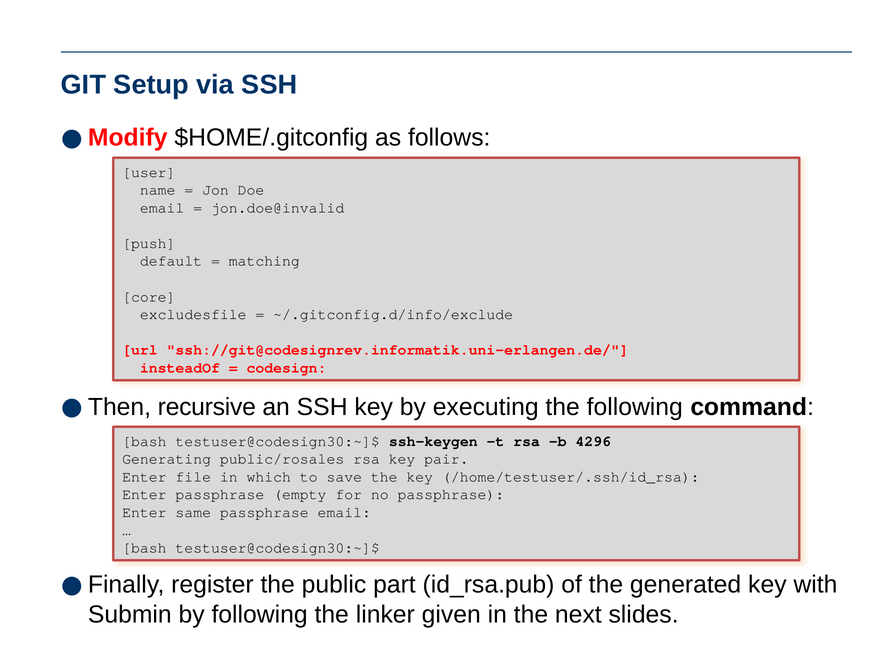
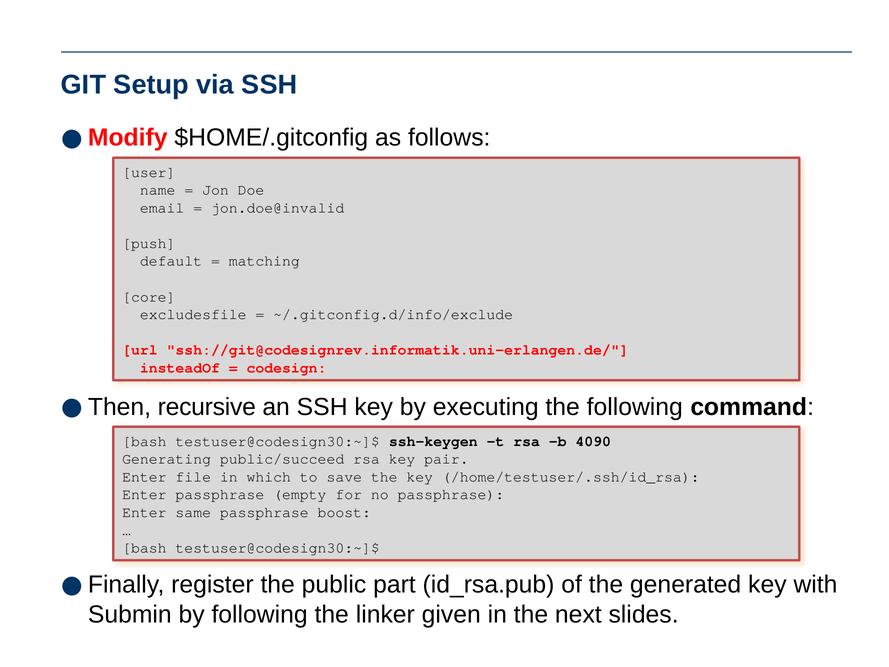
4296: 4296 -> 4090
public/rosales: public/rosales -> public/succeed
passphrase email: email -> boost
